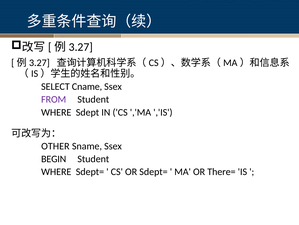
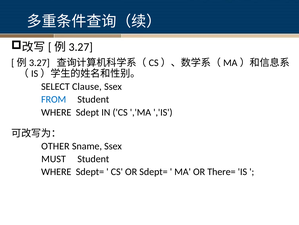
Cname: Cname -> Clause
FROM colour: purple -> blue
BEGIN: BEGIN -> MUST
